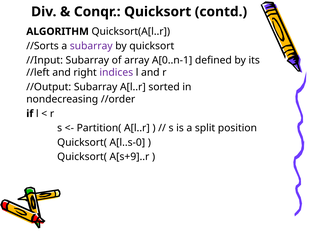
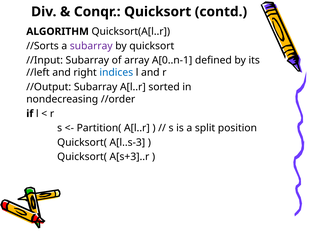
indices colour: purple -> blue
A[l..s-0: A[l..s-0 -> A[l..s-3
A[s+9]..r: A[s+9]..r -> A[s+3]..r
